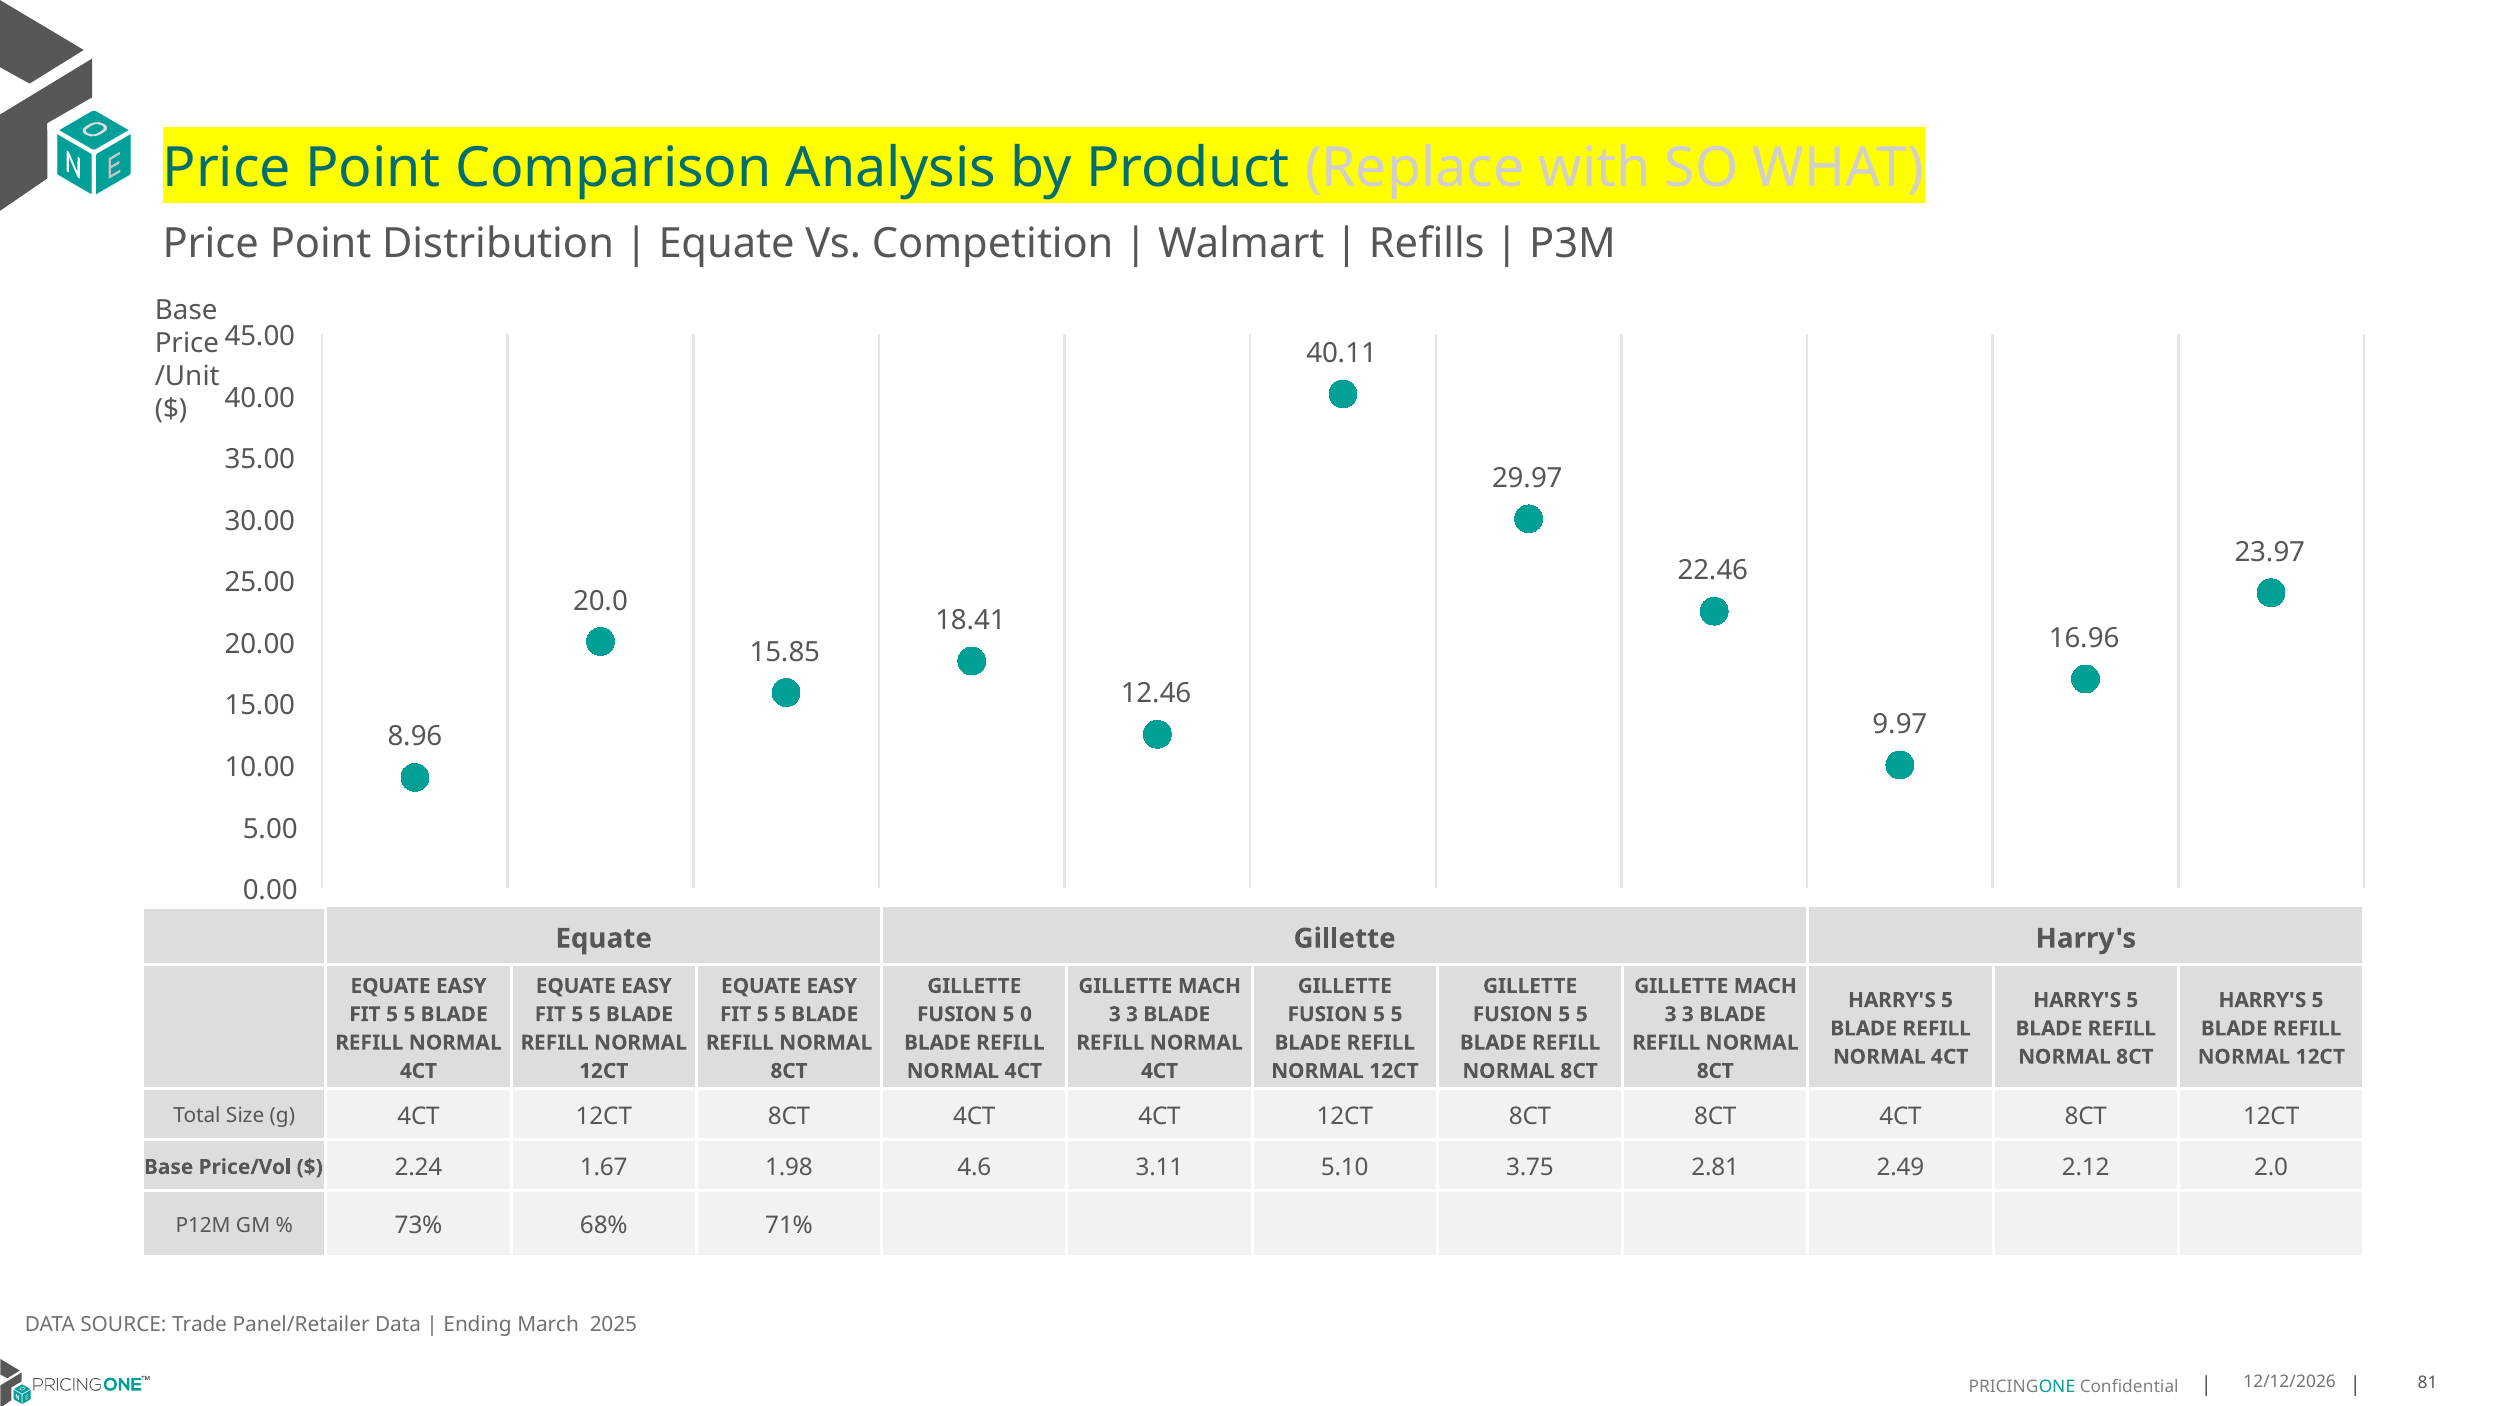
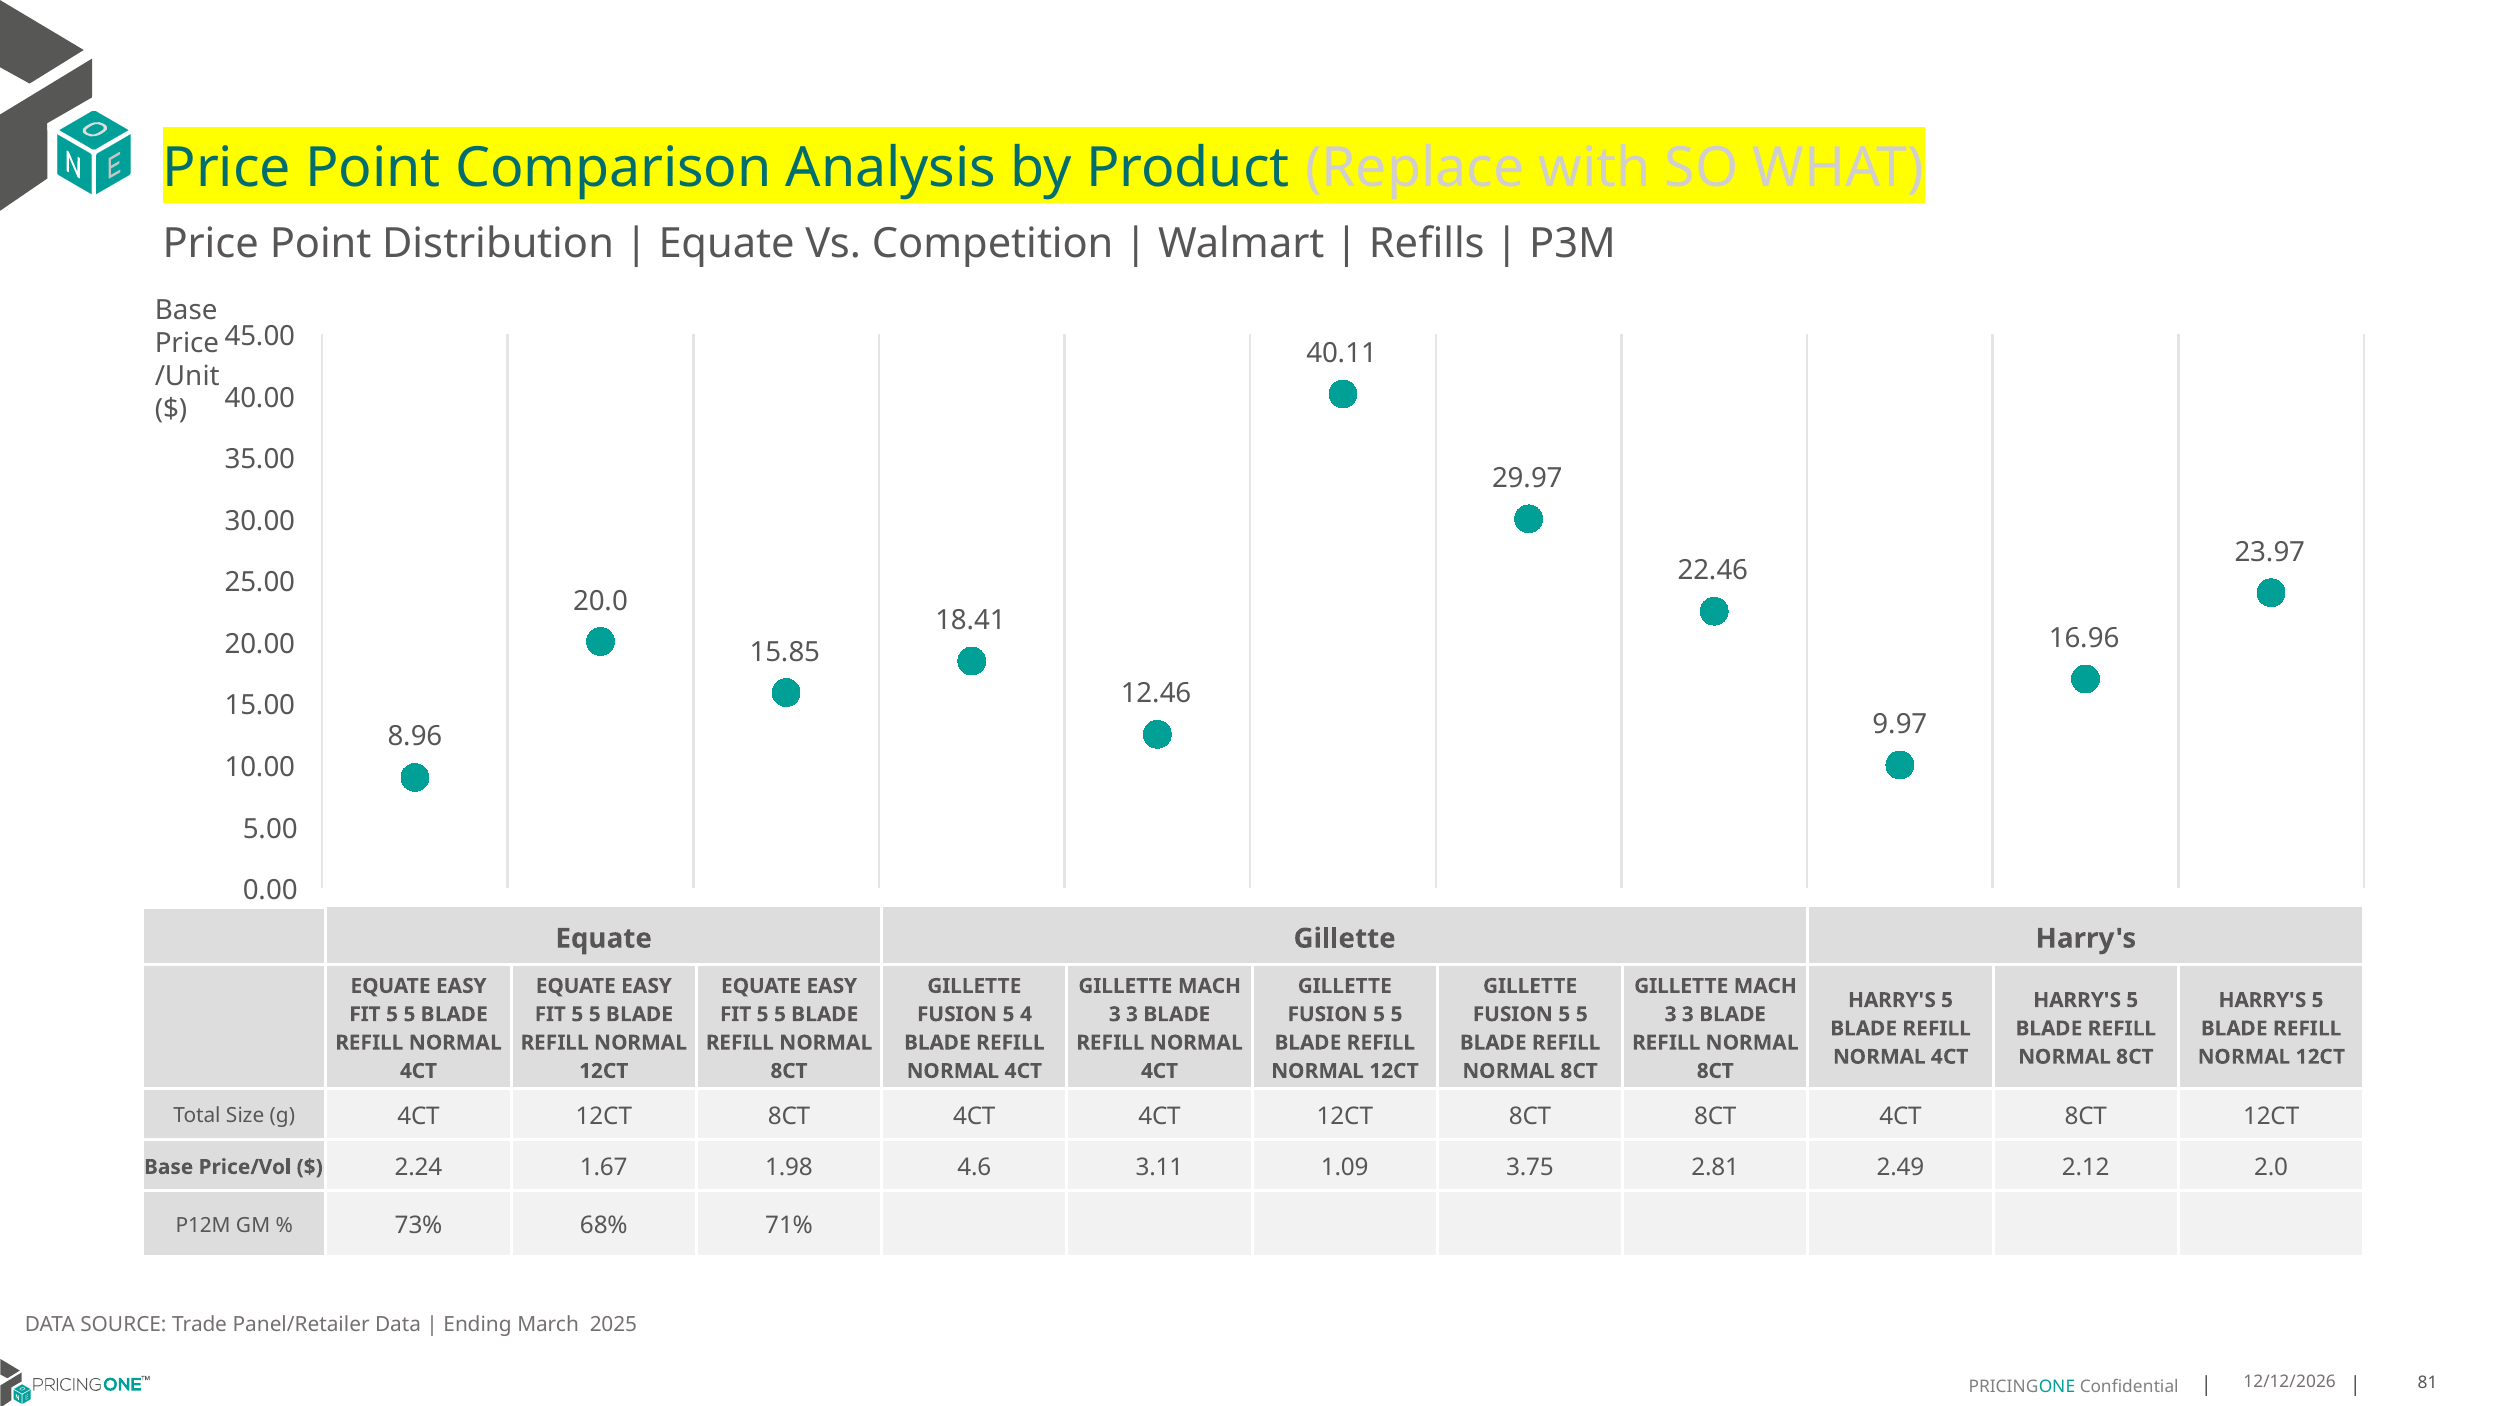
0: 0 -> 4
5.10: 5.10 -> 1.09
